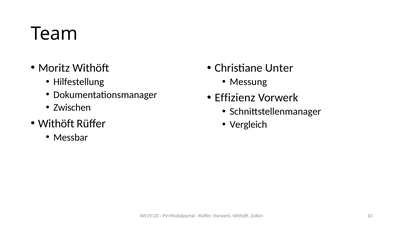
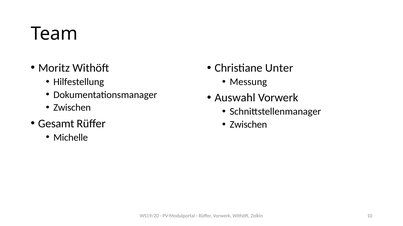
Effizienz: Effizienz -> Auswahl
Withöft at (56, 124): Withöft -> Gesamt
Vergleich at (248, 125): Vergleich -> Zwischen
Messbar: Messbar -> Michelle
